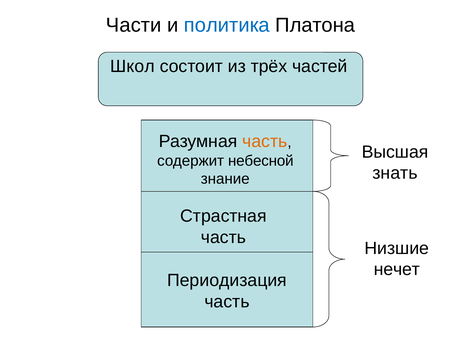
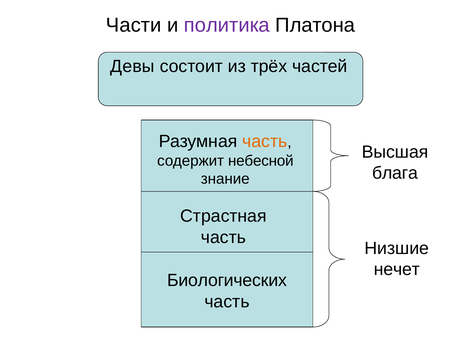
политика colour: blue -> purple
Школ: Школ -> Девы
знать: знать -> блага
Периодизация: Периодизация -> Биологических
